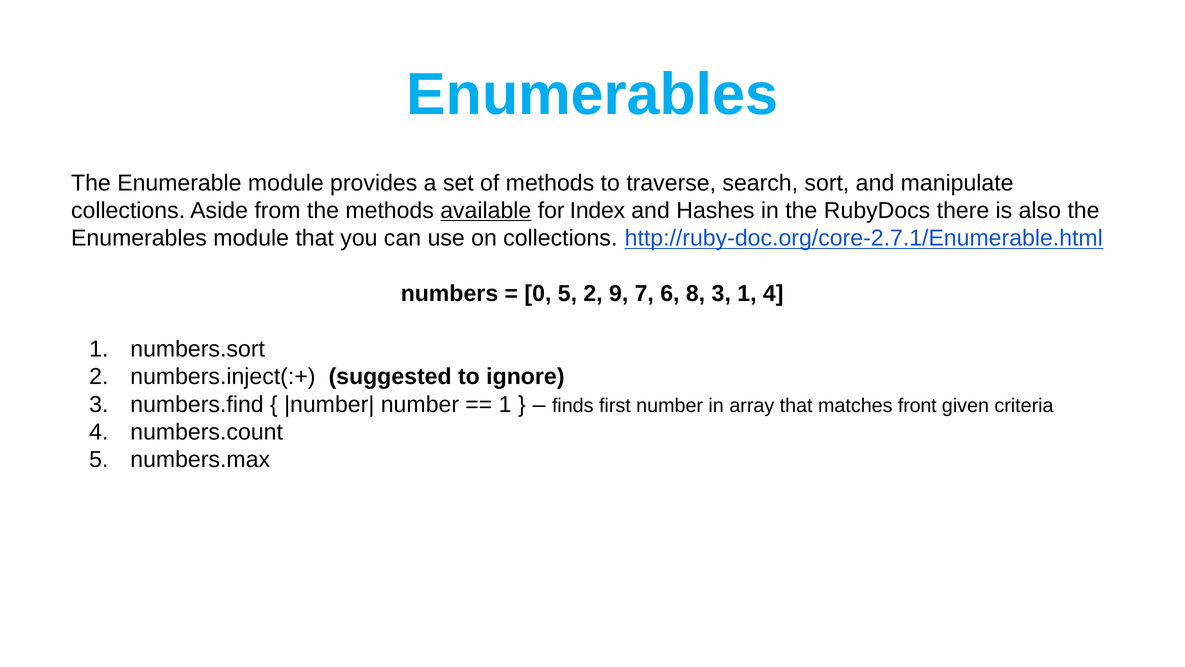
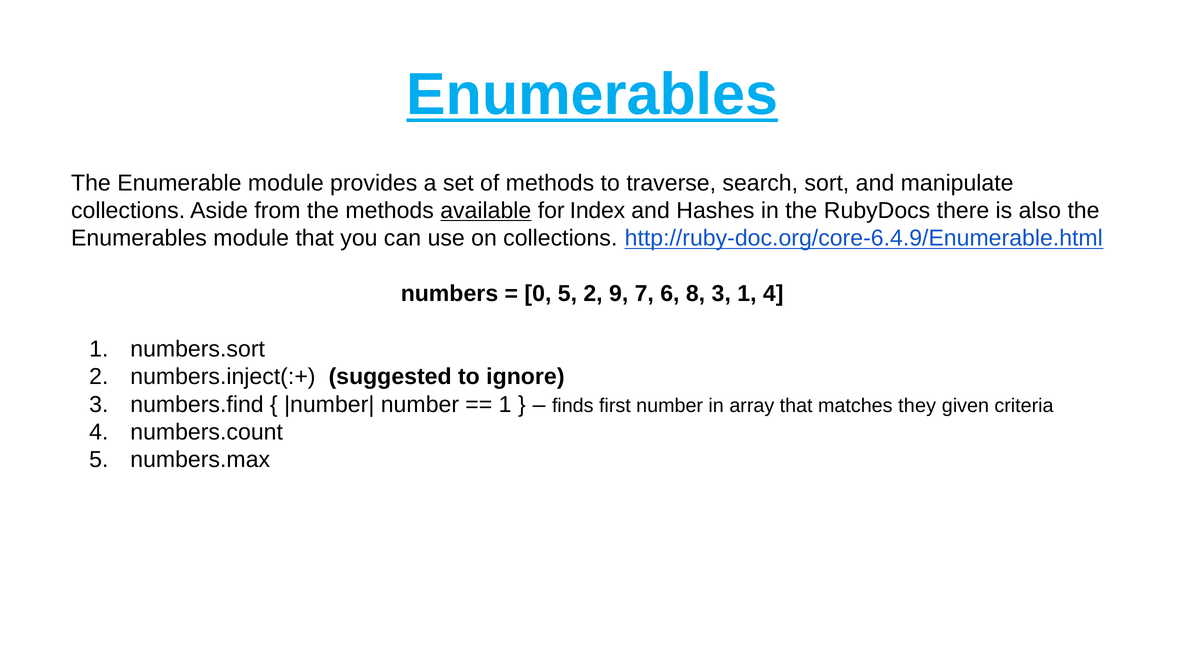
Enumerables at (592, 95) underline: none -> present
http://ruby-doc.org/core-2.7.1/Enumerable.html: http://ruby-doc.org/core-2.7.1/Enumerable.html -> http://ruby-doc.org/core-6.4.9/Enumerable.html
front: front -> they
